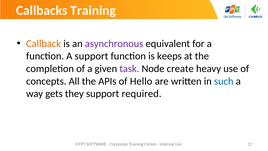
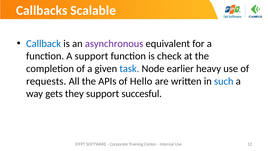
Callbacks Training: Training -> Scalable
Callback colour: orange -> blue
keeps: keeps -> check
task colour: purple -> blue
create: create -> earlier
concepts: concepts -> requests
required: required -> succesful
